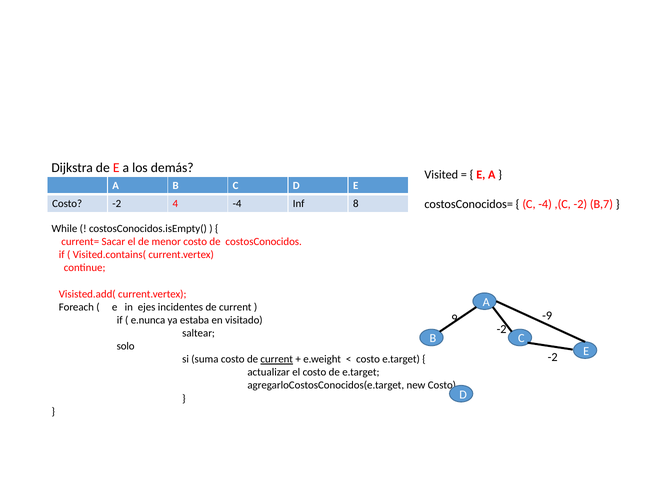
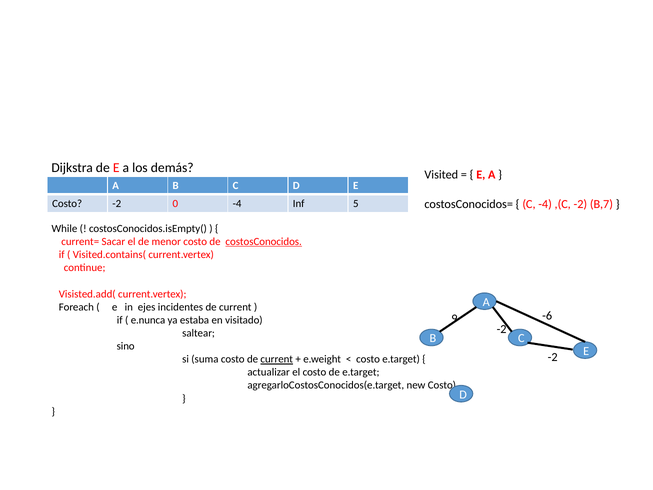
4: 4 -> 0
8: 8 -> 5
costosConocidos underline: none -> present
-9: -9 -> -6
solo: solo -> sino
